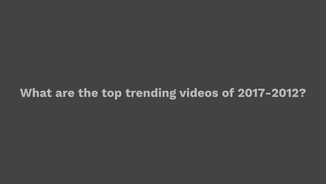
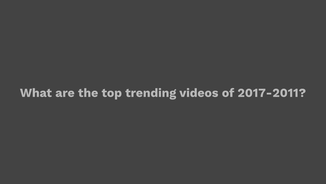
2017-2012: 2017-2012 -> 2017-2011
